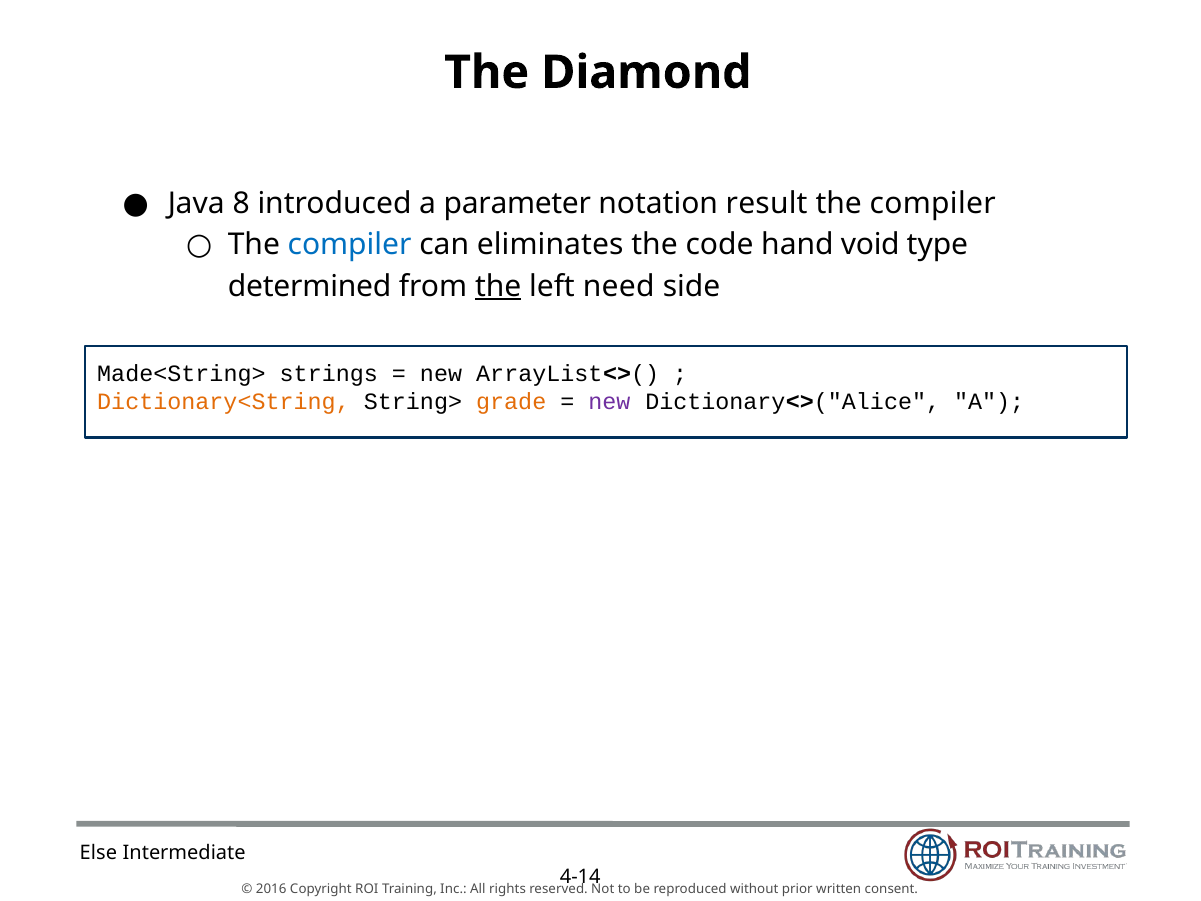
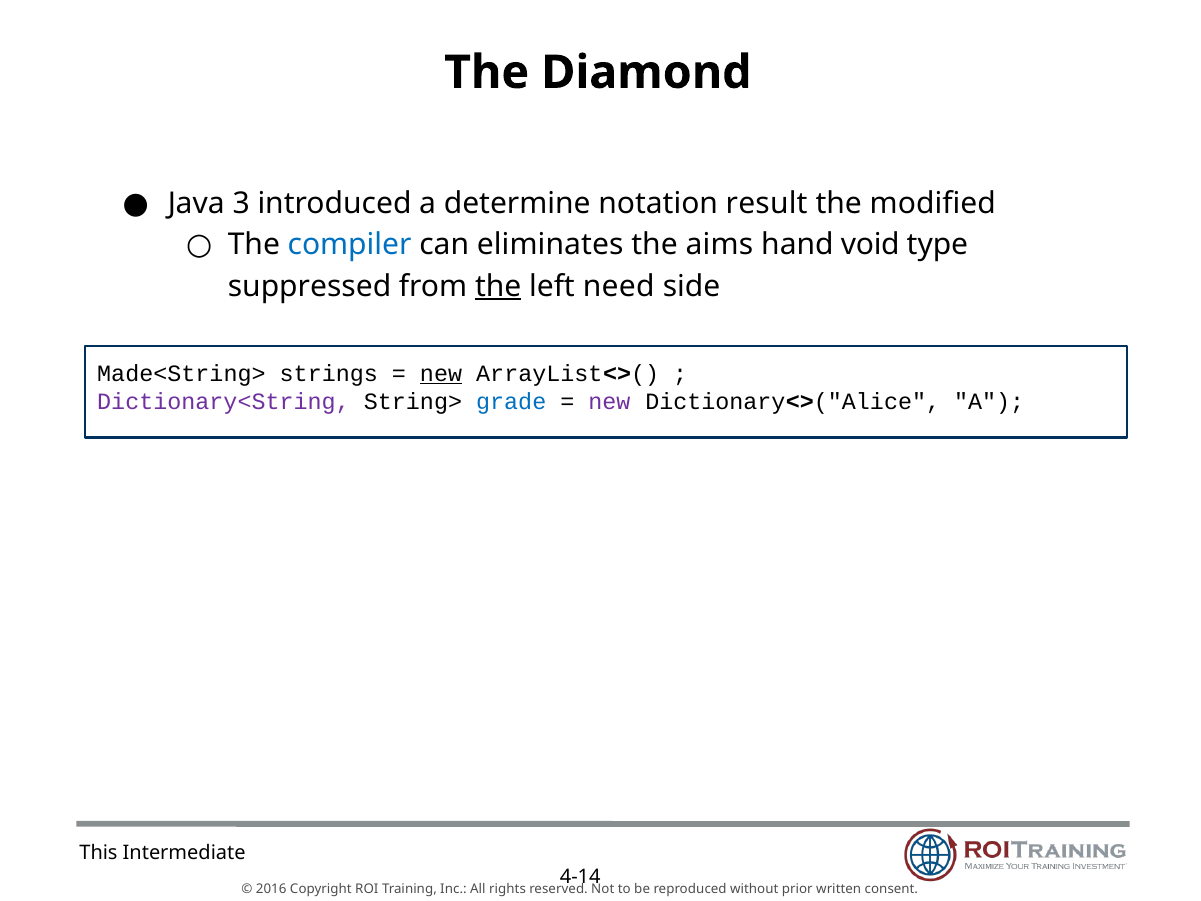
8: 8 -> 3
parameter: parameter -> determine
compiler at (933, 204): compiler -> modified
code: code -> aims
determined: determined -> suppressed
new at (441, 374) underline: none -> present
Dictionary<String colour: orange -> purple
grade colour: orange -> blue
Else: Else -> This
